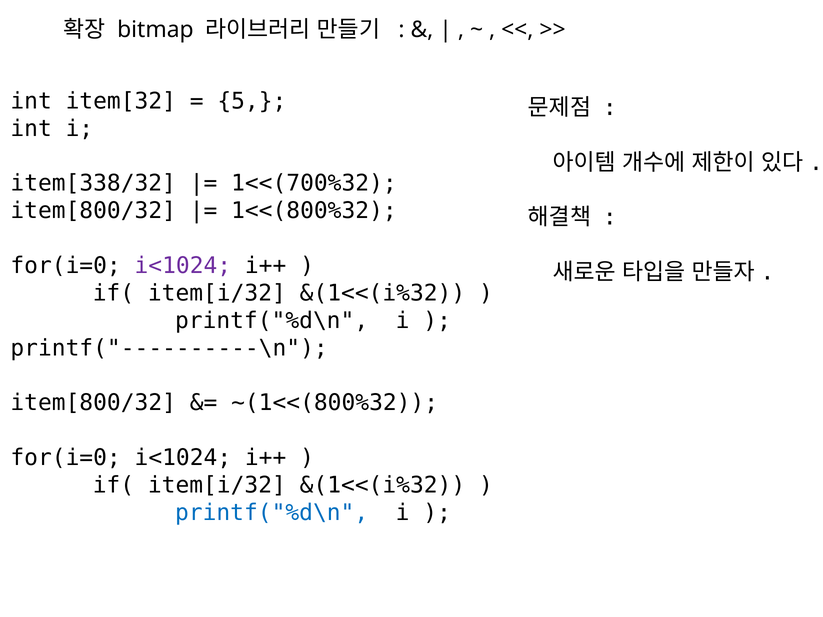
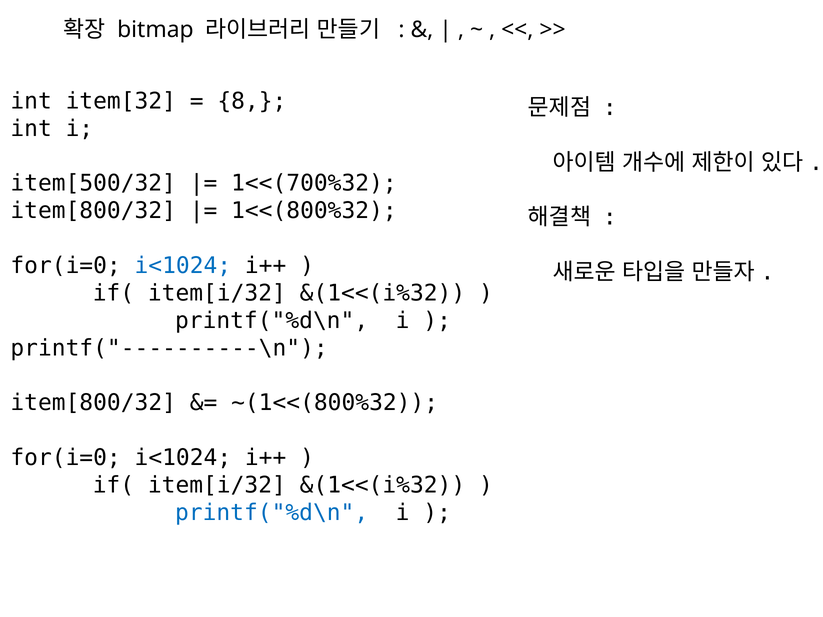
5: 5 -> 8
item[338/32: item[338/32 -> item[500/32
i<1024 at (183, 266) colour: purple -> blue
